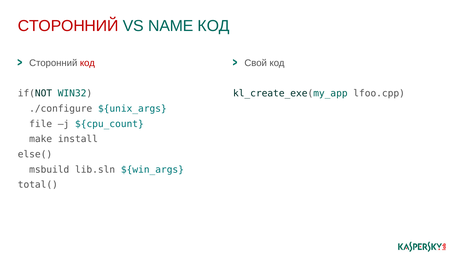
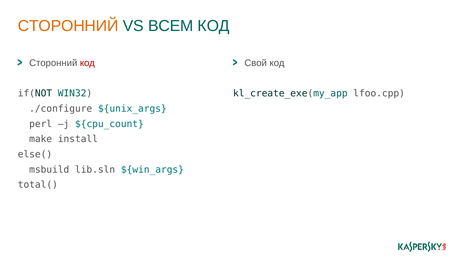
СТОРОННИЙ at (68, 26) colour: red -> orange
NAME: NAME -> ВСЕМ
file: file -> perl
